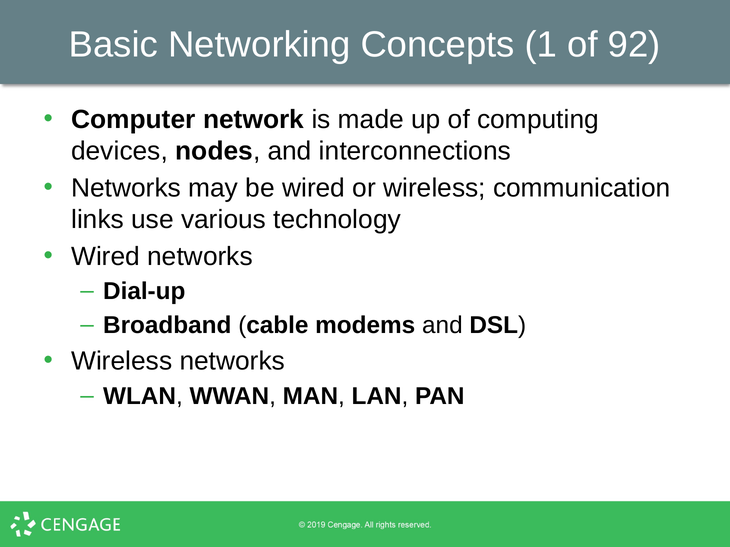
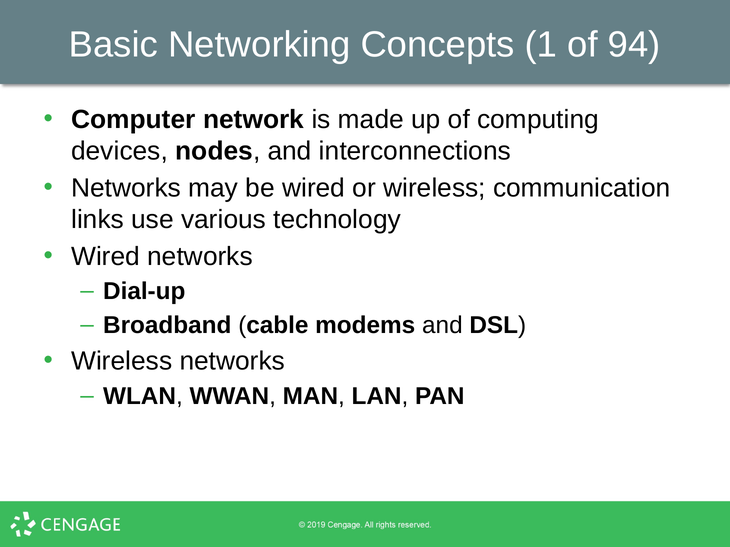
92: 92 -> 94
